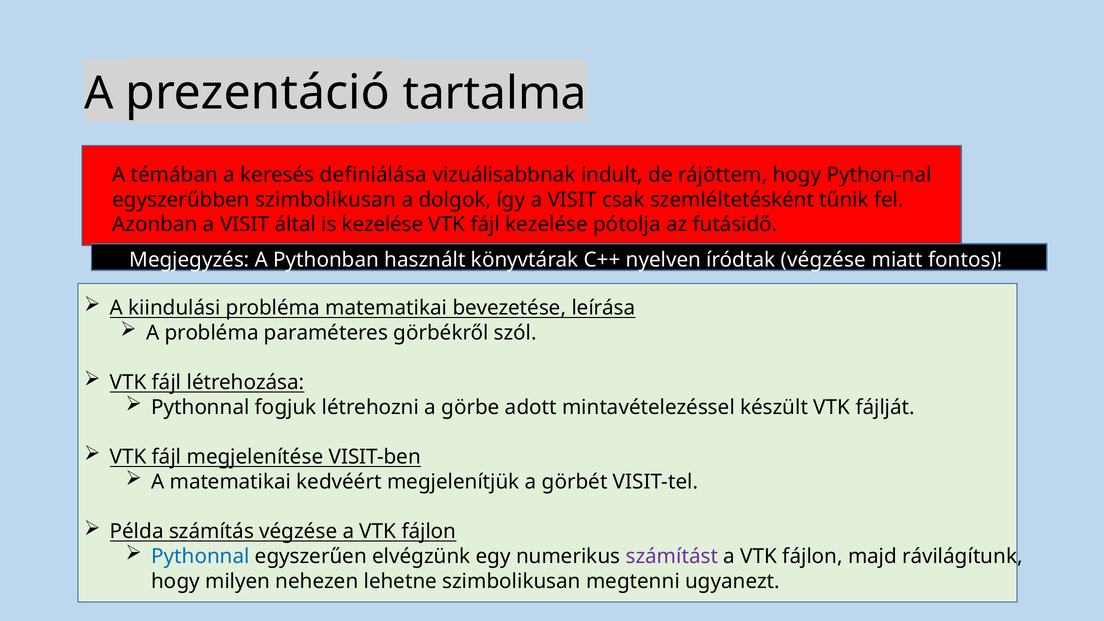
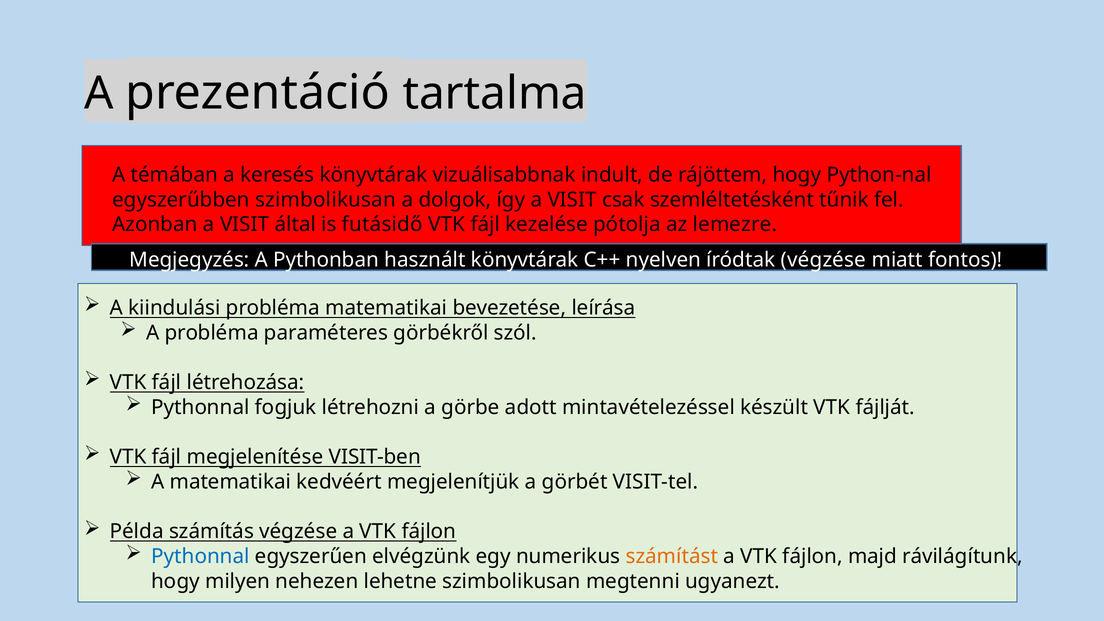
keresés definiálása: definiálása -> könyvtárak
is kezelése: kezelése -> futásidő
futásidő: futásidő -> lemezre
számítást colour: purple -> orange
